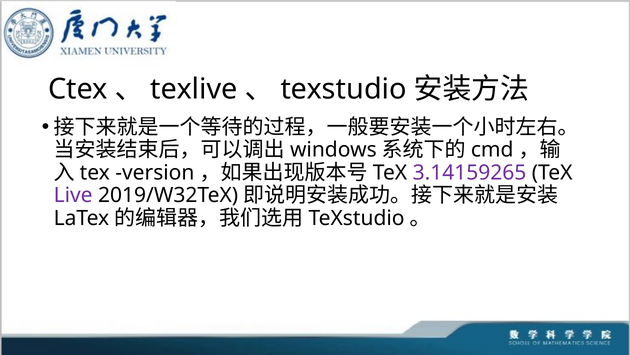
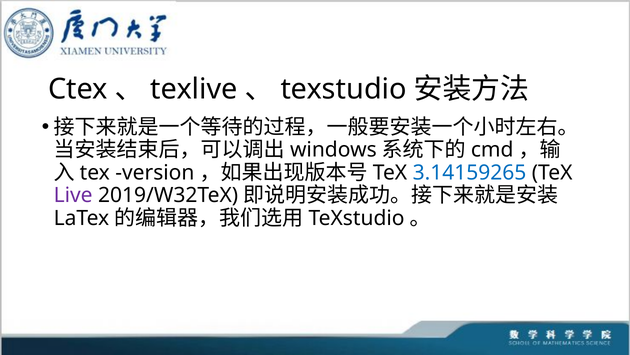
3.14159265 colour: purple -> blue
